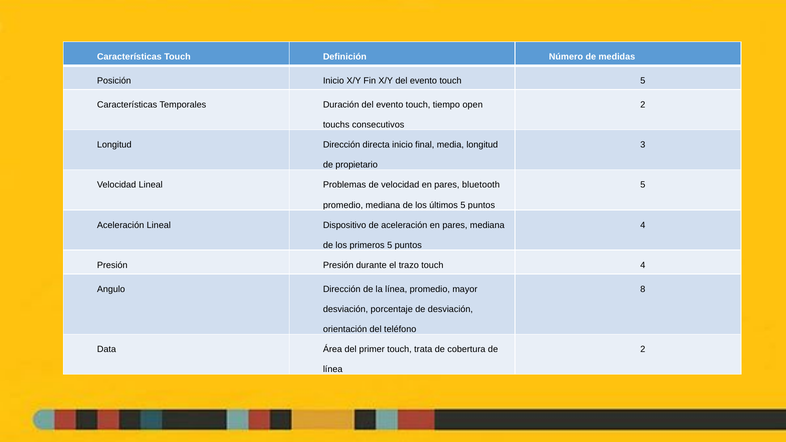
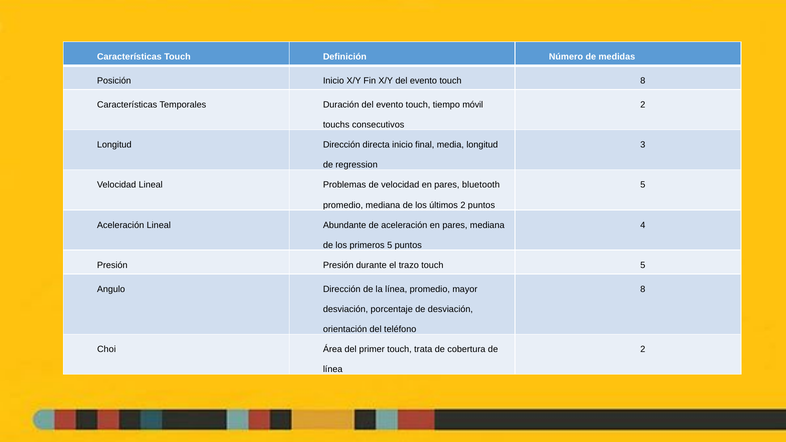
touch 5: 5 -> 8
open: open -> móvil
propietario: propietario -> regression
últimos 5: 5 -> 2
Dispositivo: Dispositivo -> Abundante
touch 4: 4 -> 5
Data: Data -> Choi
